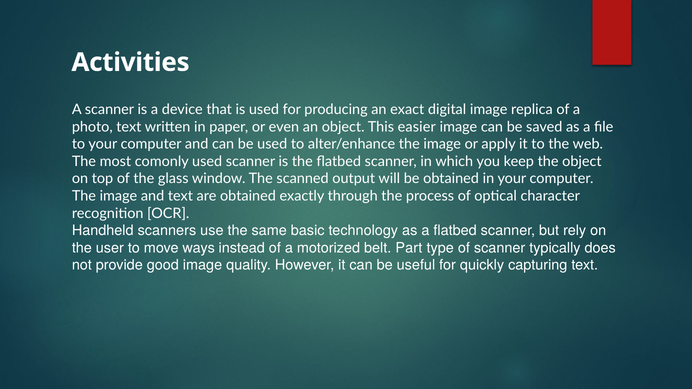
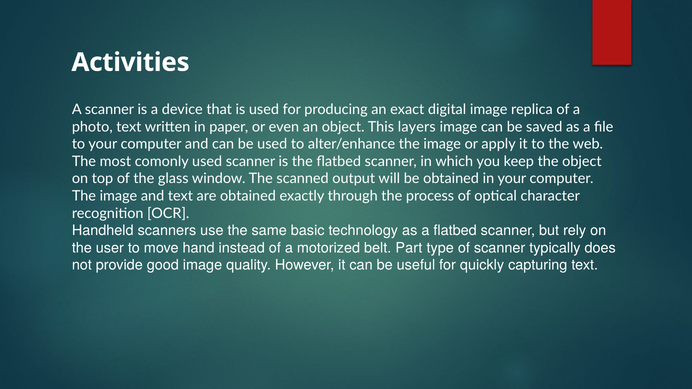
easier: easier -> layers
ways: ways -> hand
